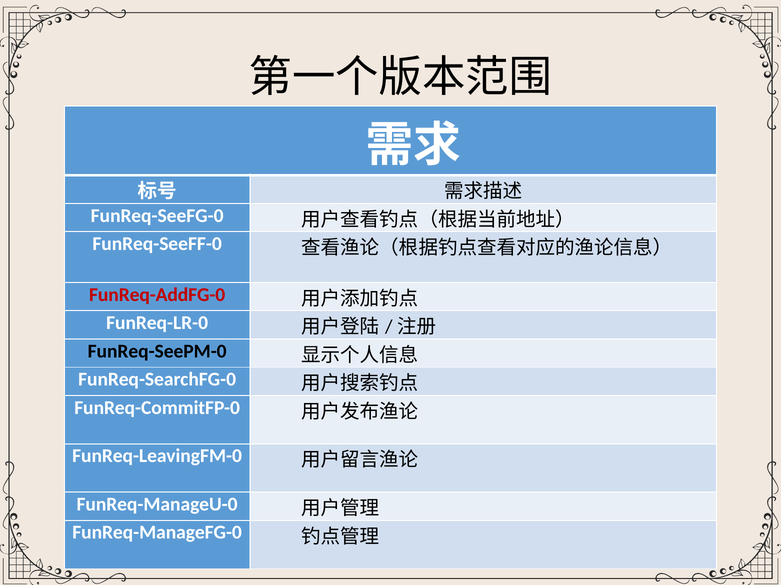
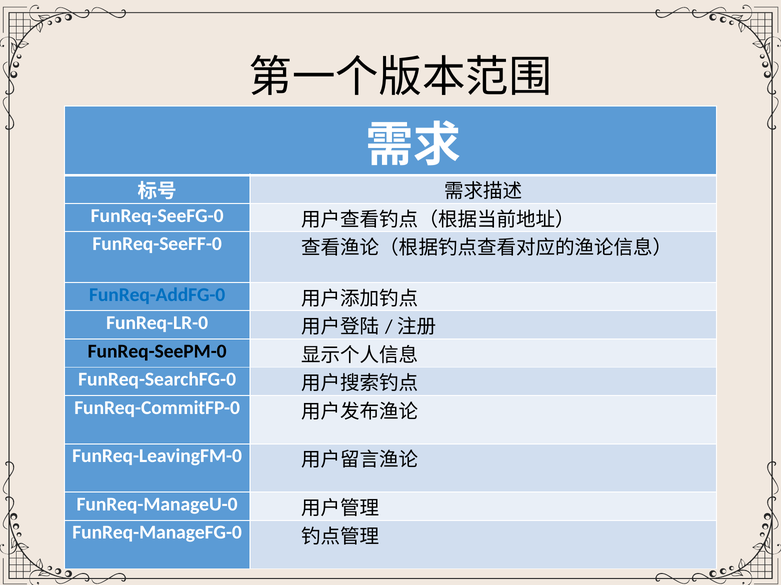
FunReq-AddFG-0 colour: red -> blue
